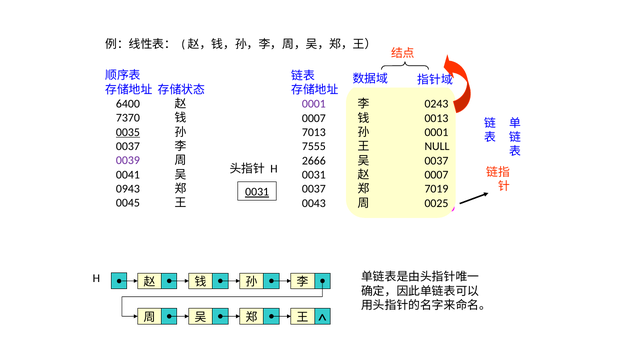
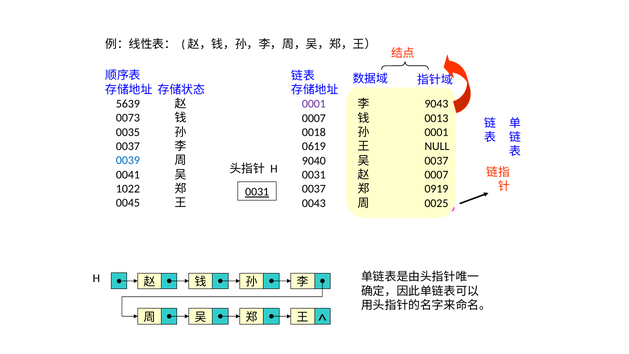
6400: 6400 -> 5639
0243: 0243 -> 9043
7370: 7370 -> 0073
0035 underline: present -> none
7013: 7013 -> 0018
7555: 7555 -> 0619
0039 colour: purple -> blue
2666: 2666 -> 9040
0943: 0943 -> 1022
7019: 7019 -> 0919
